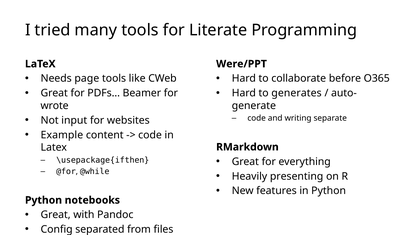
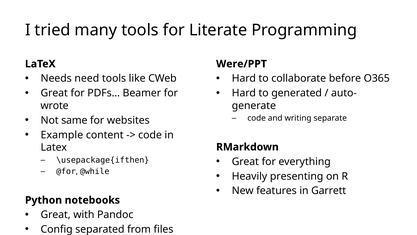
page: page -> need
generates: generates -> generated
input: input -> same
in Python: Python -> Garrett
